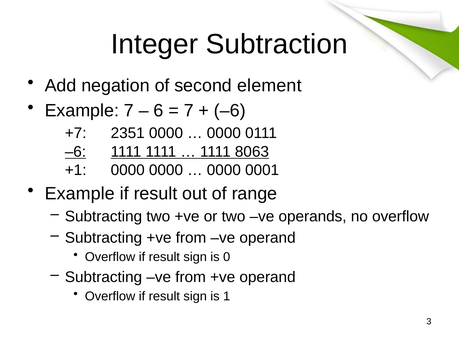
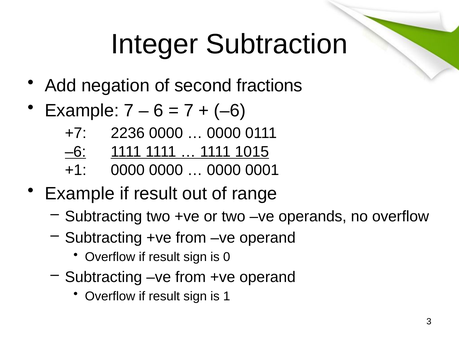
element: element -> fractions
2351: 2351 -> 2236
8063: 8063 -> 1015
